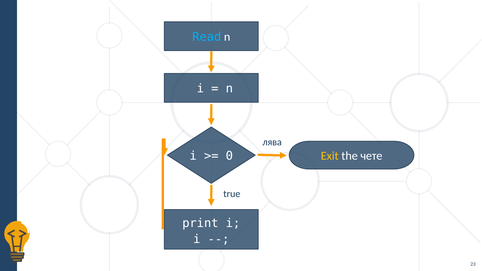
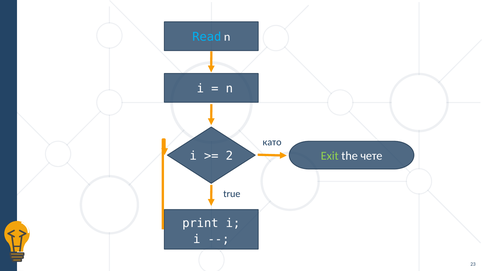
лява: лява -> като
0: 0 -> 2
Exit colour: yellow -> light green
